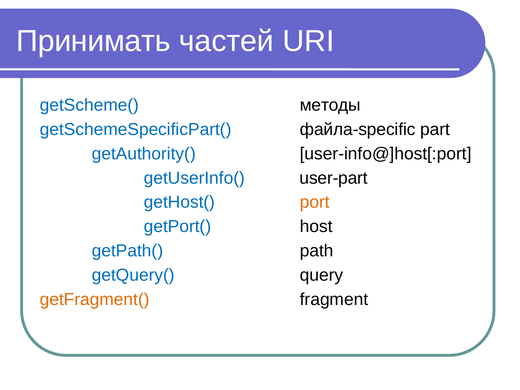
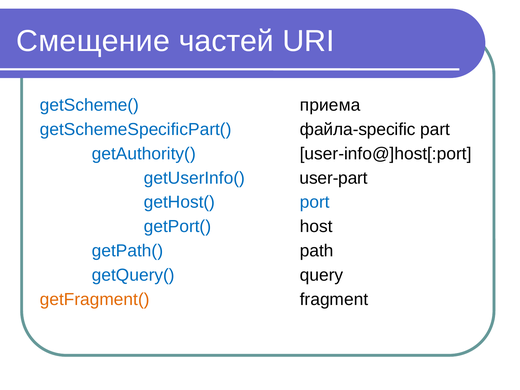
Принимать: Принимать -> Смещение
методы: методы -> приема
port colour: orange -> blue
